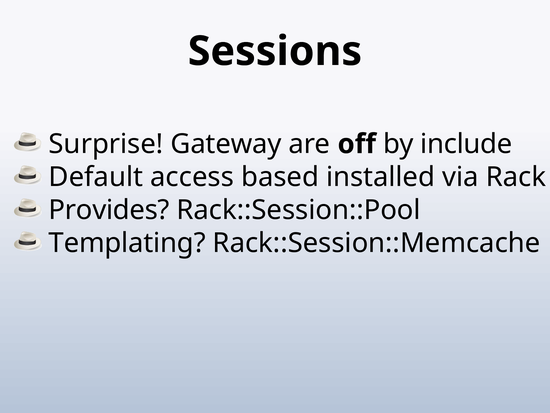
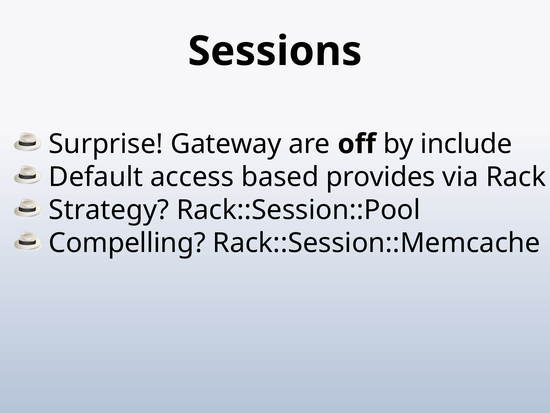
installed: installed -> provides
Provides: Provides -> Strategy
Templating: Templating -> Compelling
